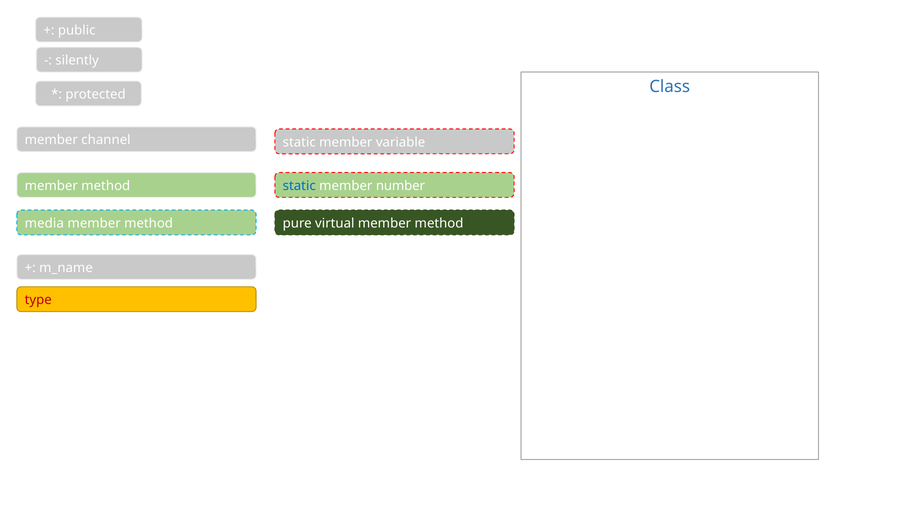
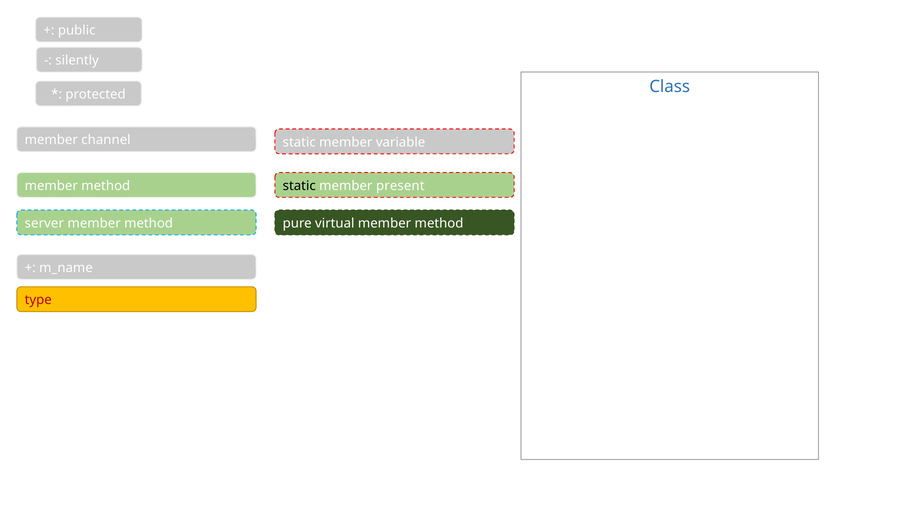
static at (299, 186) colour: blue -> black
number: number -> present
media: media -> server
